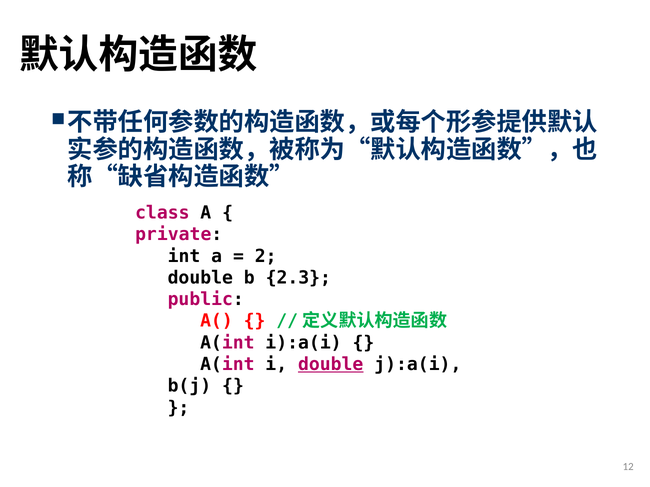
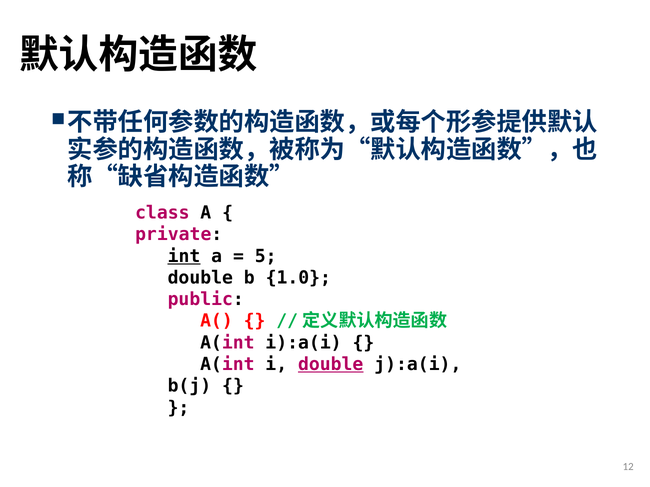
int underline: none -> present
2: 2 -> 5
2.3: 2.3 -> 1.0
